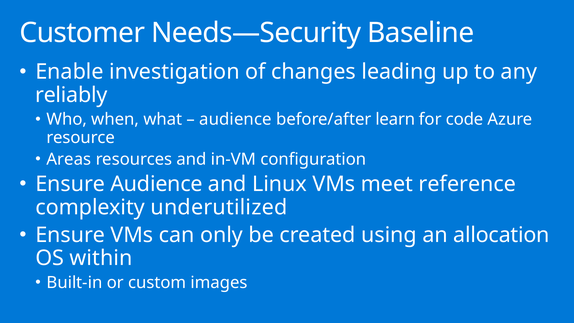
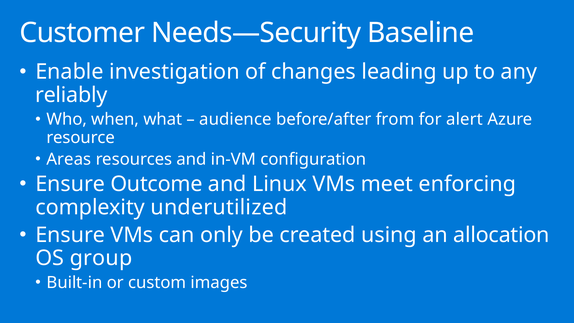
learn: learn -> from
code: code -> alert
Ensure Audience: Audience -> Outcome
reference: reference -> enforcing
within: within -> group
